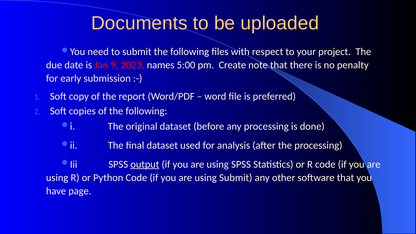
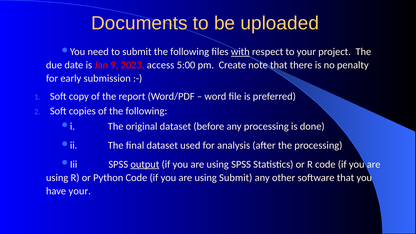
with underline: none -> present
names: names -> access
have page: page -> your
